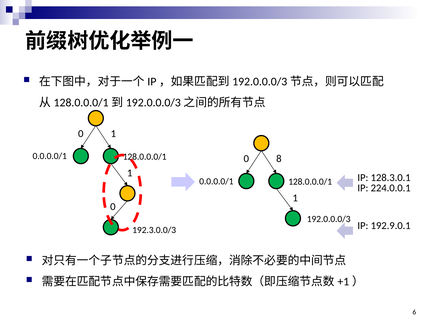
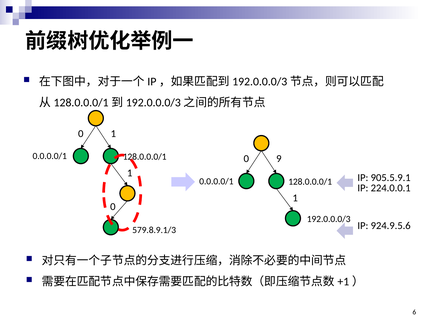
8: 8 -> 9
128.3.0.1: 128.3.0.1 -> 905.5.9.1
192.9.0.1: 192.9.0.1 -> 924.9.5.6
192.3.0.0/3: 192.3.0.0/3 -> 579.8.9.1/3
